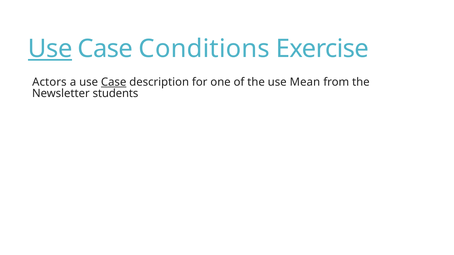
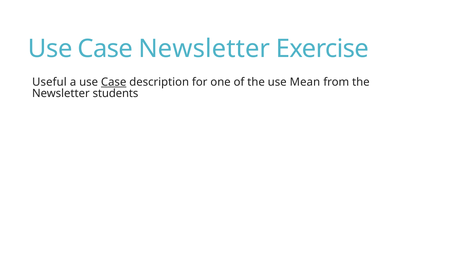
Use at (50, 49) underline: present -> none
Case Conditions: Conditions -> Newsletter
Actors: Actors -> Useful
